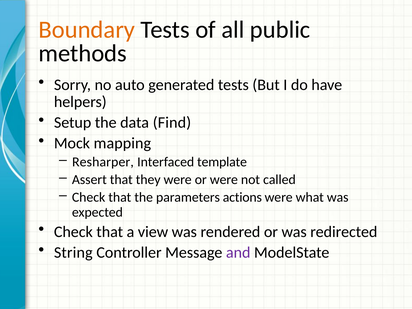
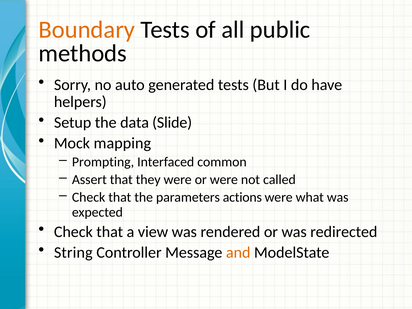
Find: Find -> Slide
Resharper: Resharper -> Prompting
template: template -> common
and colour: purple -> orange
